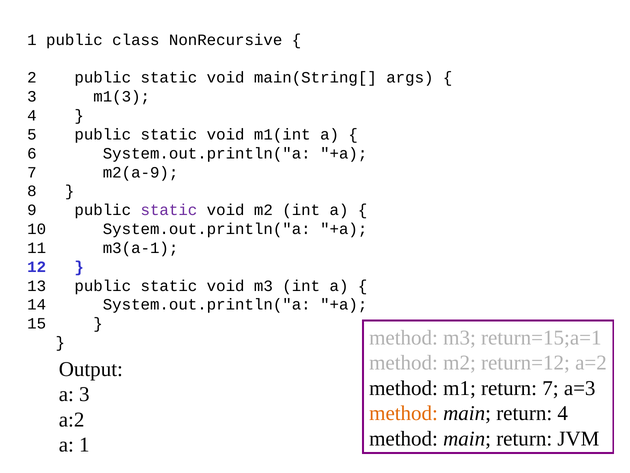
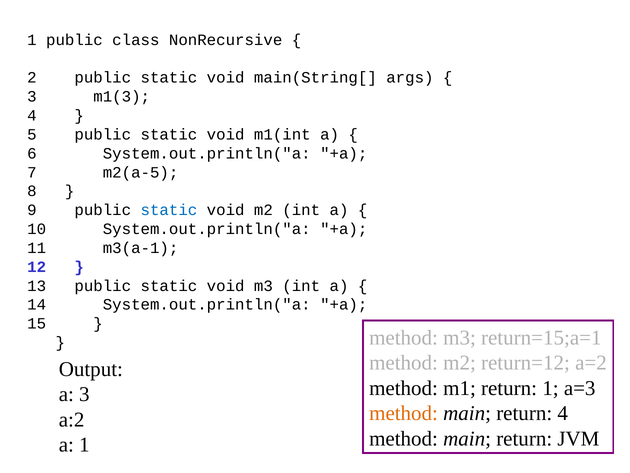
m2(a-9: m2(a-9 -> m2(a-5
static at (169, 210) colour: purple -> blue
return 7: 7 -> 1
